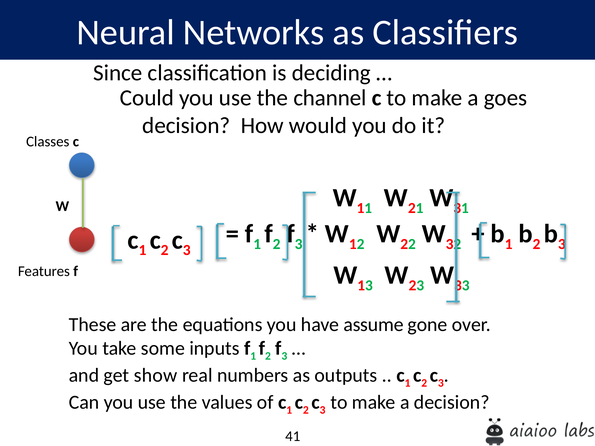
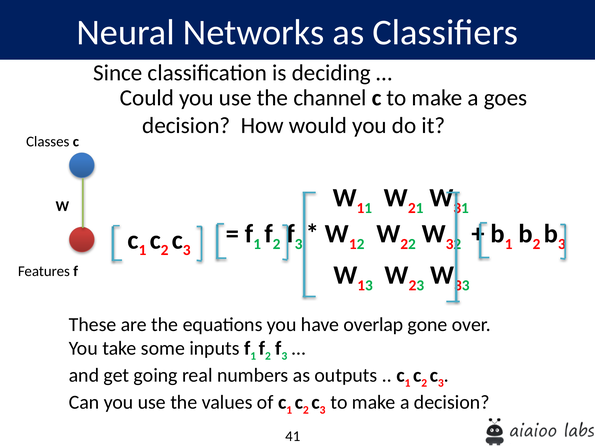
assume: assume -> overlap
show: show -> going
